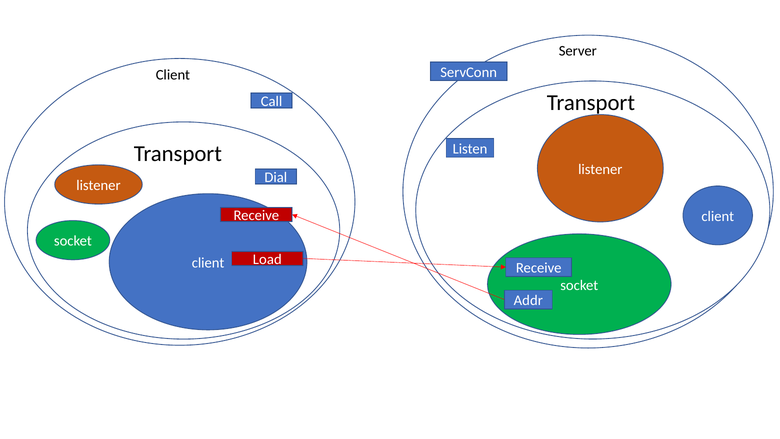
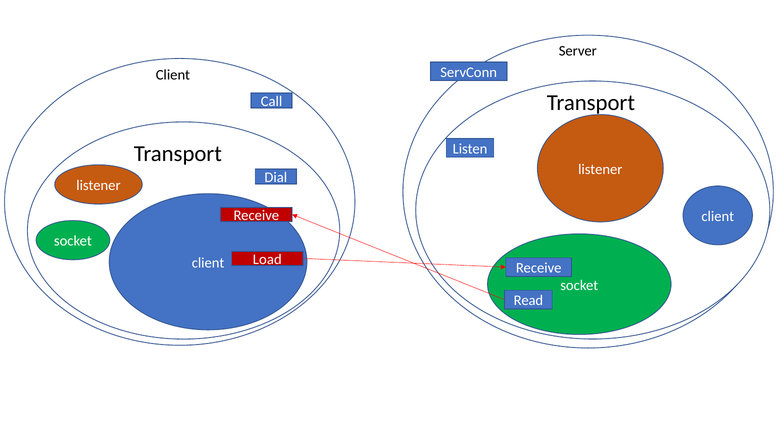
Addr: Addr -> Read
